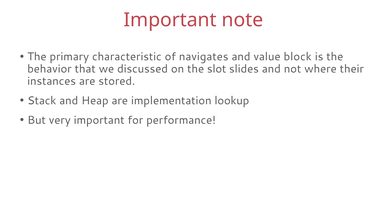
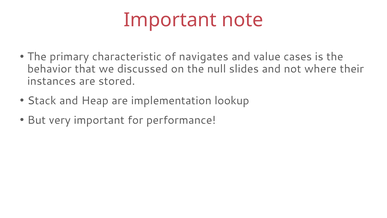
block: block -> cases
slot: slot -> null
